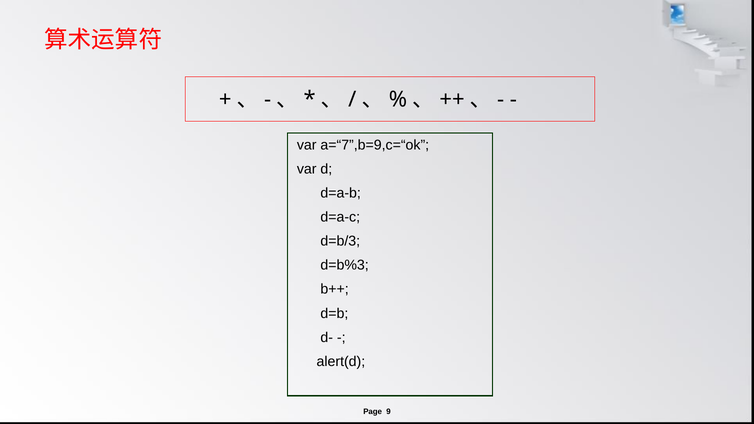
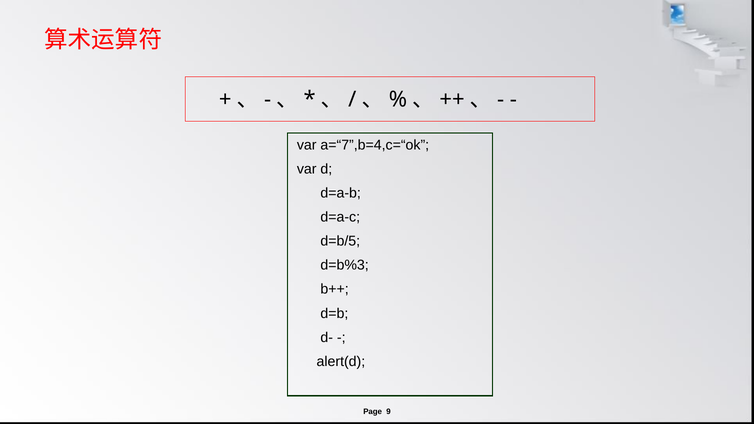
a=“7”,b=9,c=“ok: a=“7”,b=9,c=“ok -> a=“7”,b=4,c=“ok
d=b/3: d=b/3 -> d=b/5
